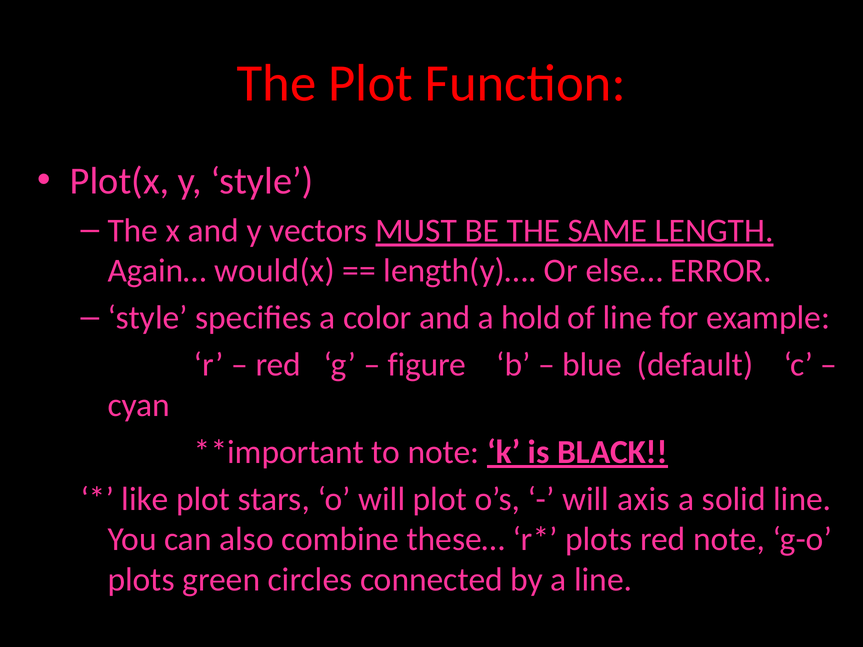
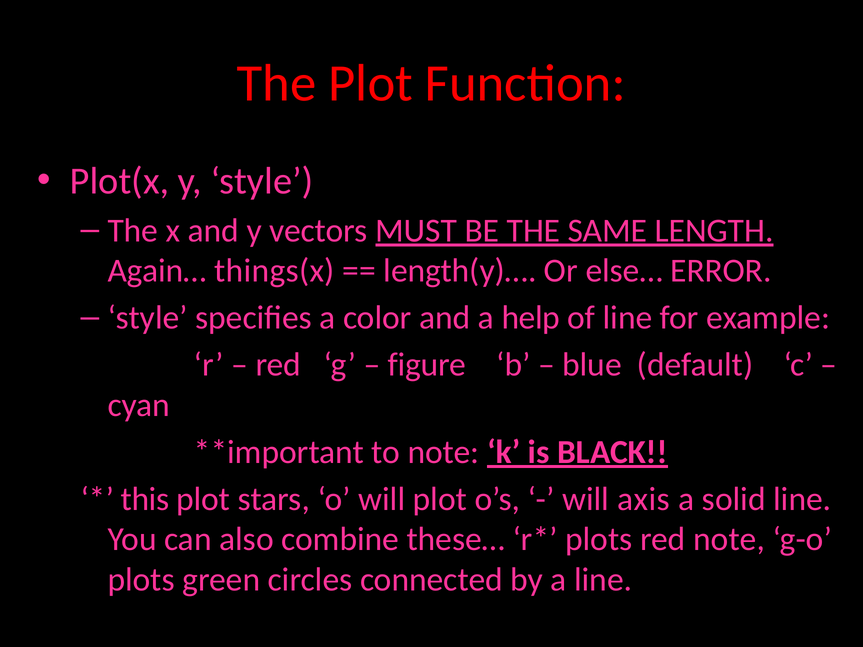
would(x: would(x -> things(x
hold: hold -> help
like: like -> this
